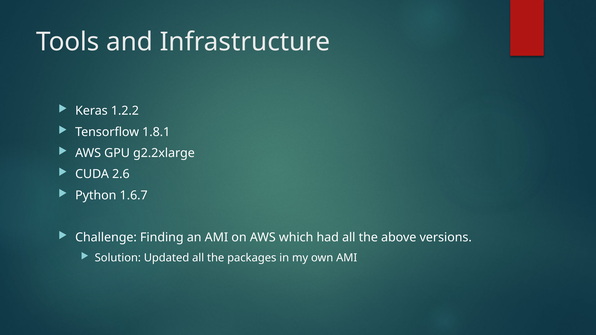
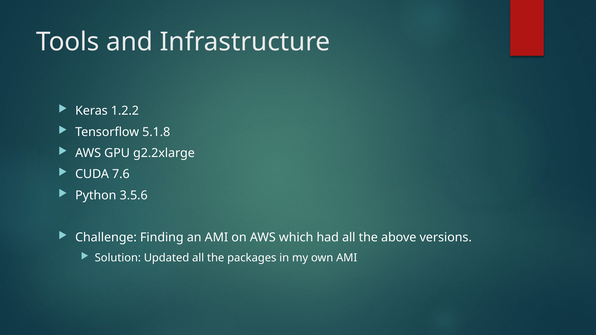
1.8.1: 1.8.1 -> 5.1.8
2.6: 2.6 -> 7.6
1.6.7: 1.6.7 -> 3.5.6
